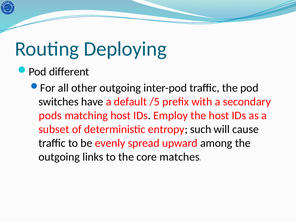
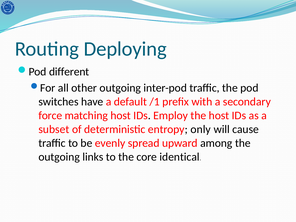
/5: /5 -> /1
pods: pods -> force
such: such -> only
matches: matches -> identical
